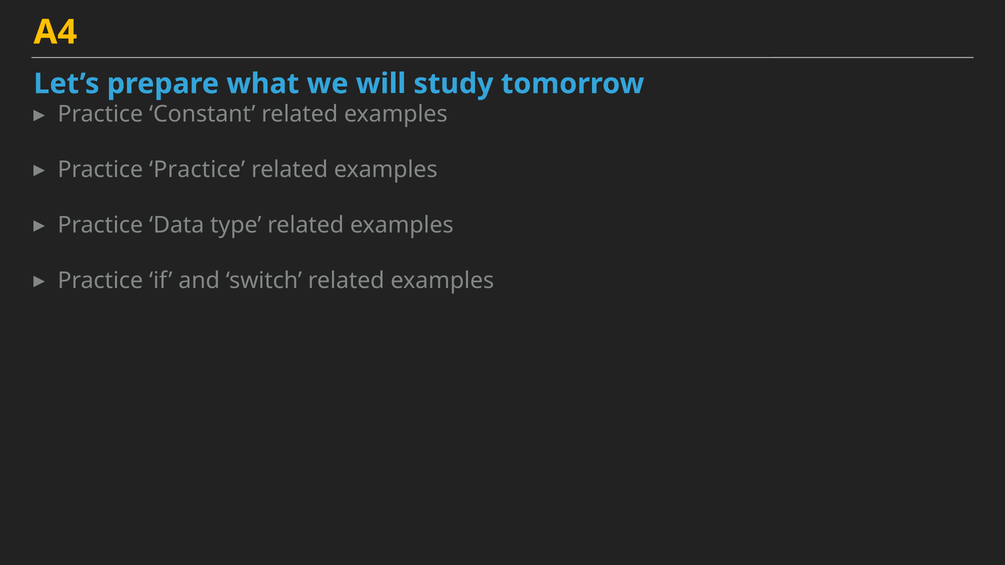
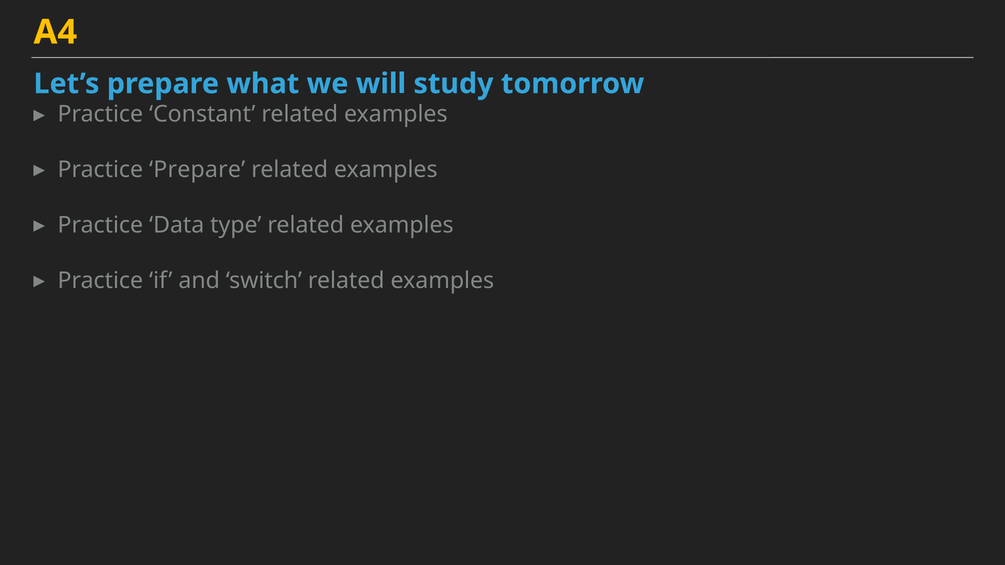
Practice Practice: Practice -> Prepare
